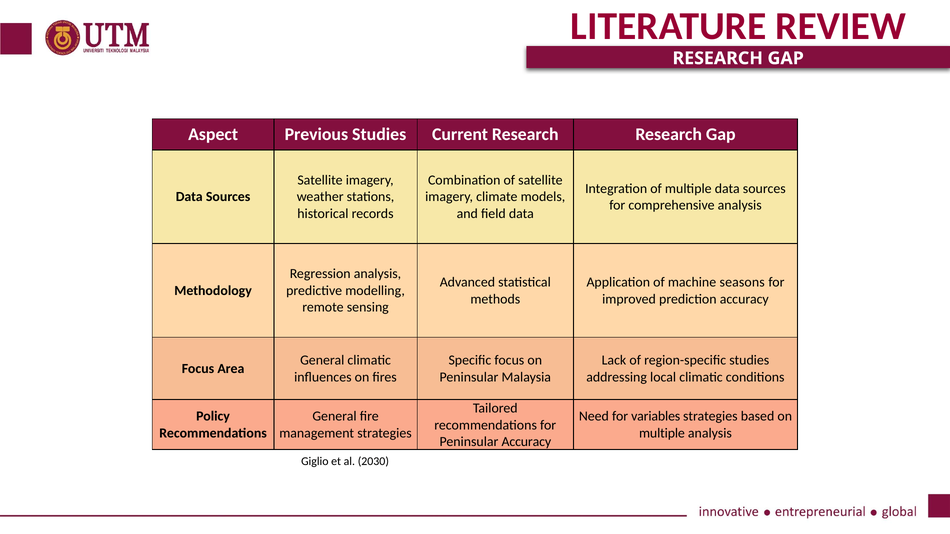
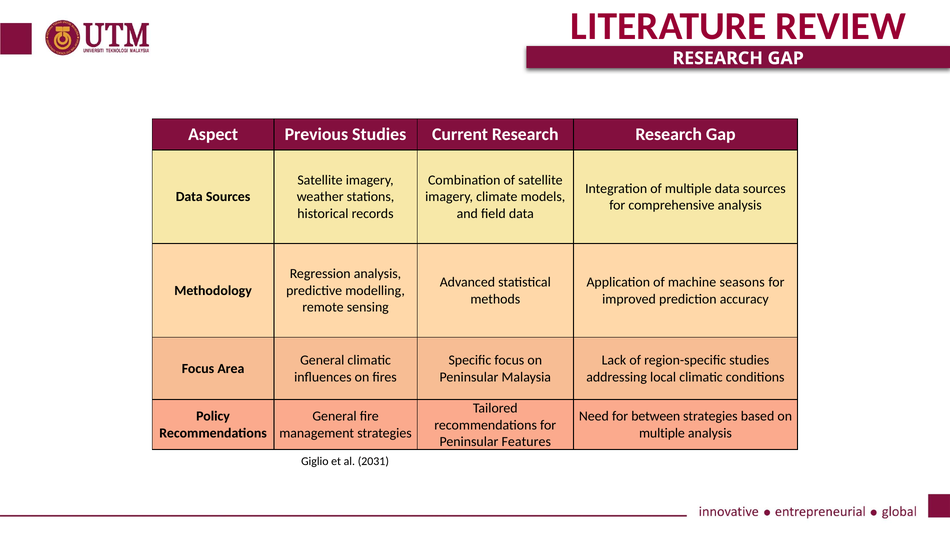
variables: variables -> between
Peninsular Accuracy: Accuracy -> Features
2030: 2030 -> 2031
